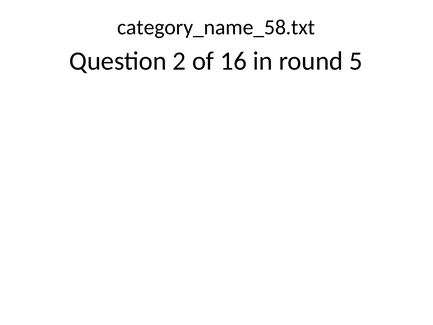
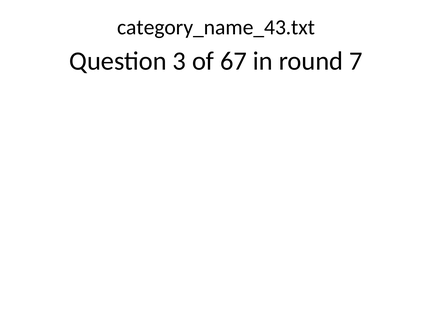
category_name_58.txt: category_name_58.txt -> category_name_43.txt
2: 2 -> 3
16: 16 -> 67
5: 5 -> 7
